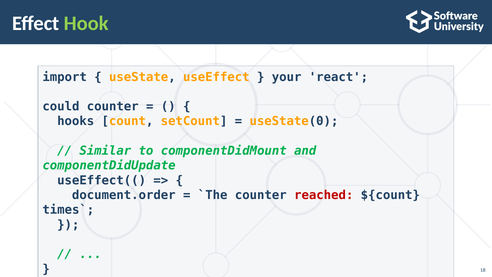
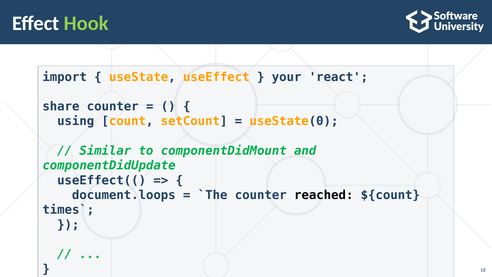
could: could -> share
hooks: hooks -> using
document.order: document.order -> document.loops
reached colour: red -> black
